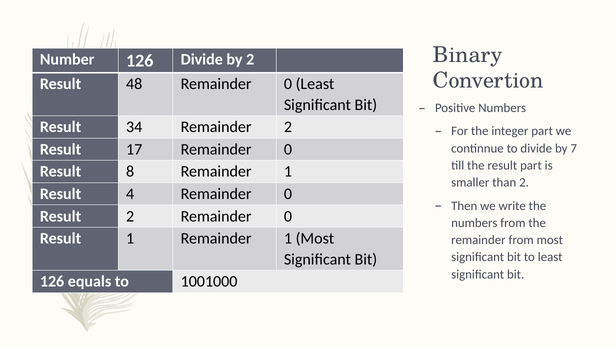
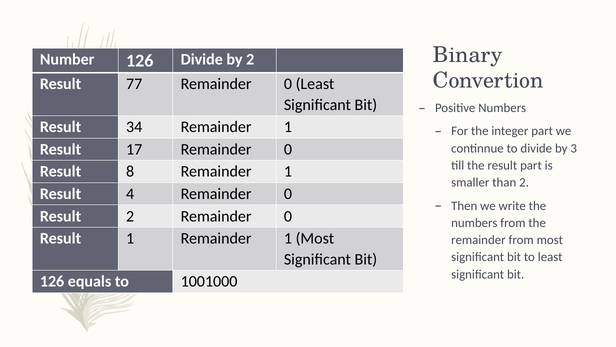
48: 48 -> 77
34 Remainder 2: 2 -> 1
7: 7 -> 3
